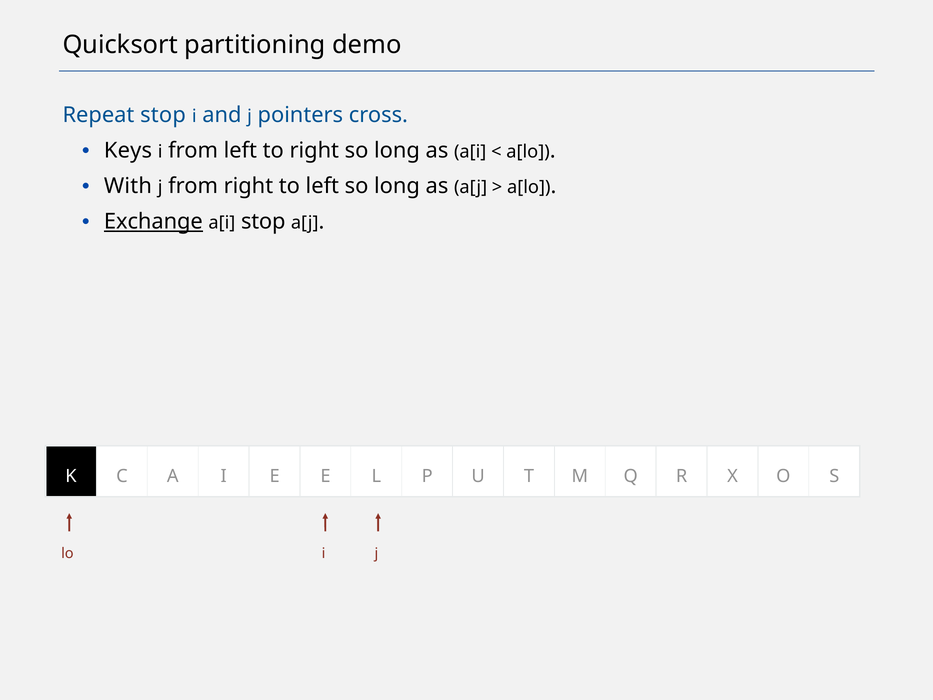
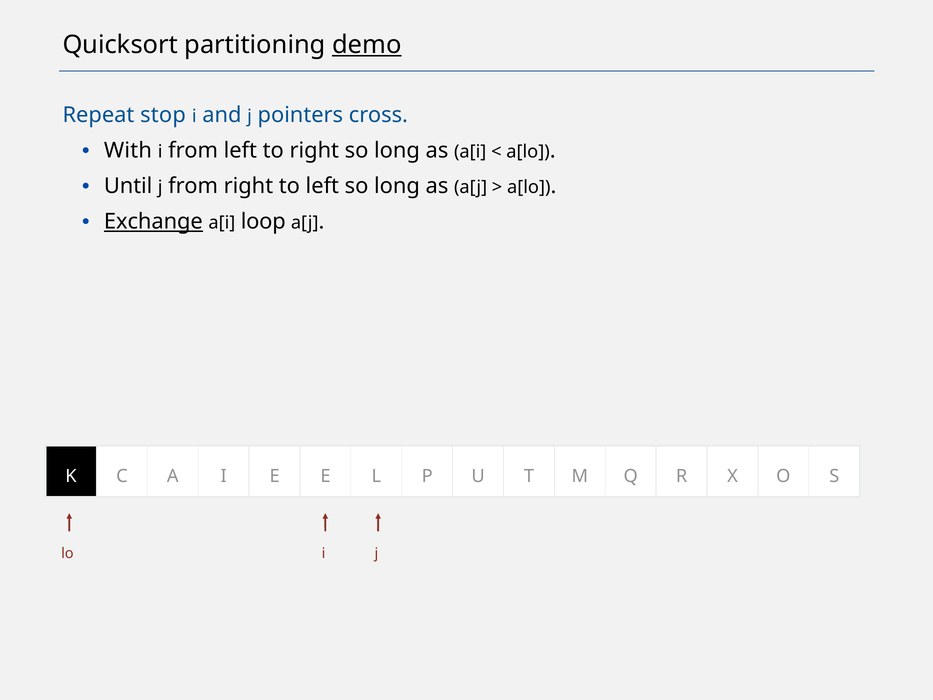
demo underline: none -> present
Keys: Keys -> With
With: With -> Until
a[i stop: stop -> loop
